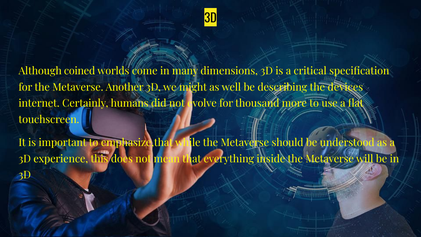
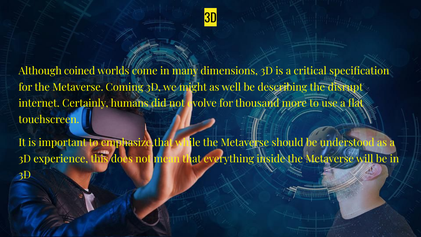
Another: Another -> Coming
devices: devices -> disrupt
